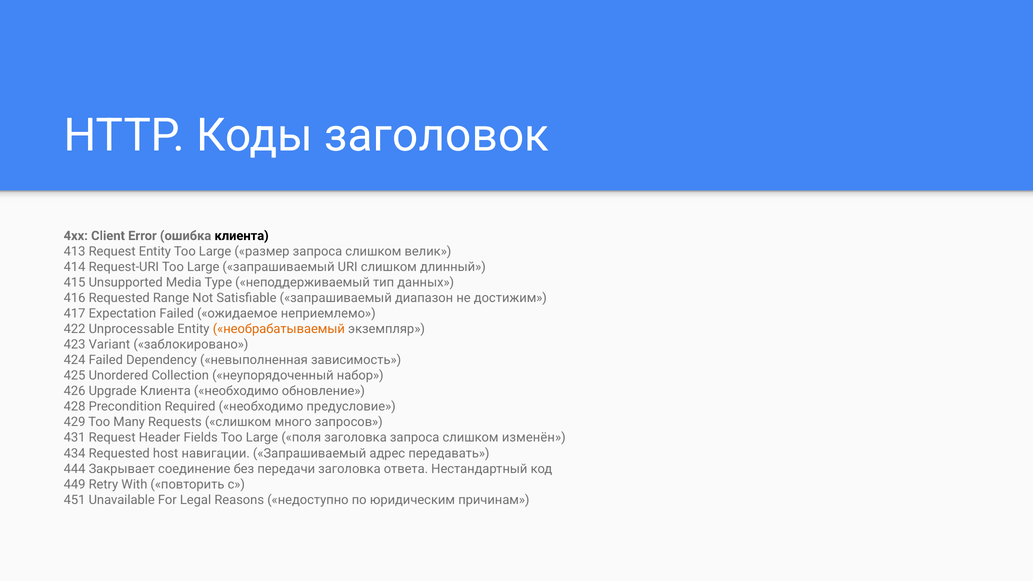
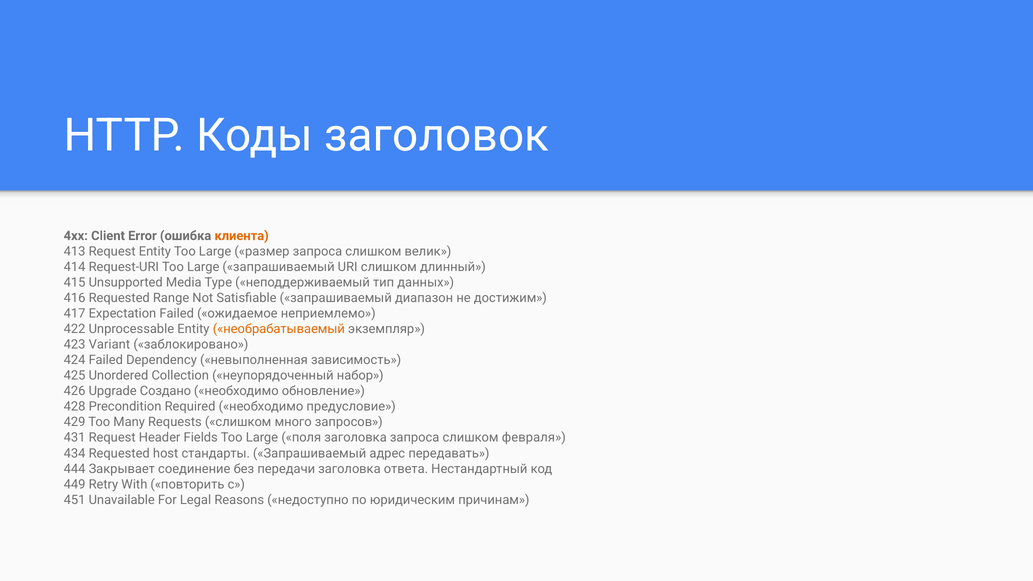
клиента at (242, 236) colour: black -> orange
Upgrade Клиента: Клиента -> Создано
изменён: изменён -> февраля
навигации: навигации -> стандарты
